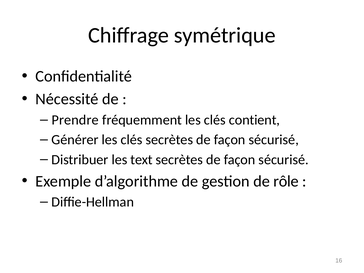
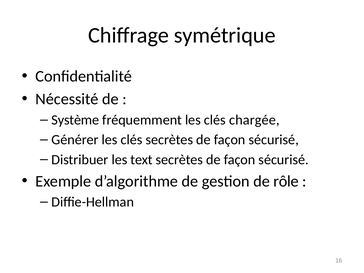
Prendre: Prendre -> Système
contient: contient -> chargée
